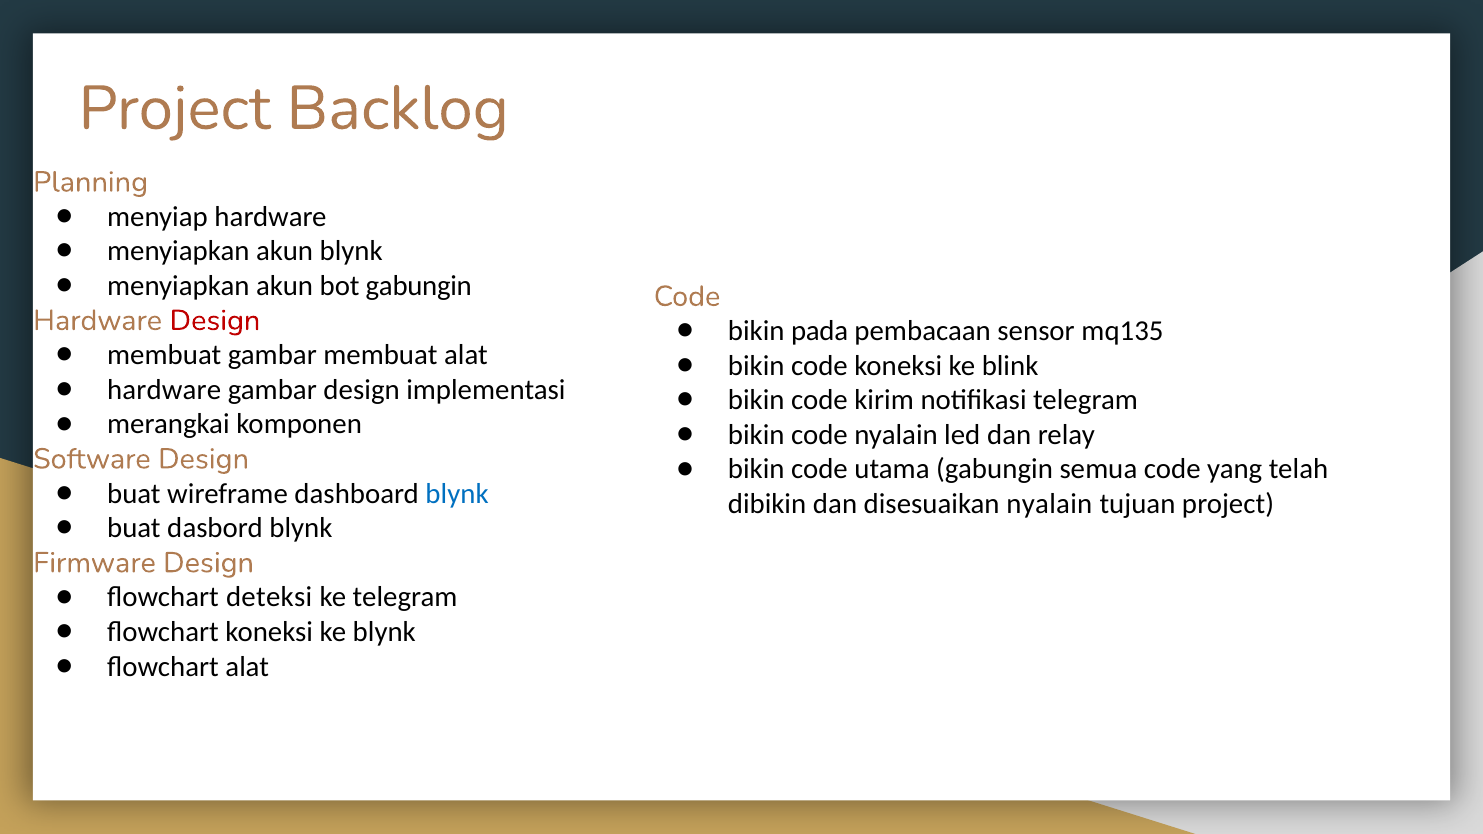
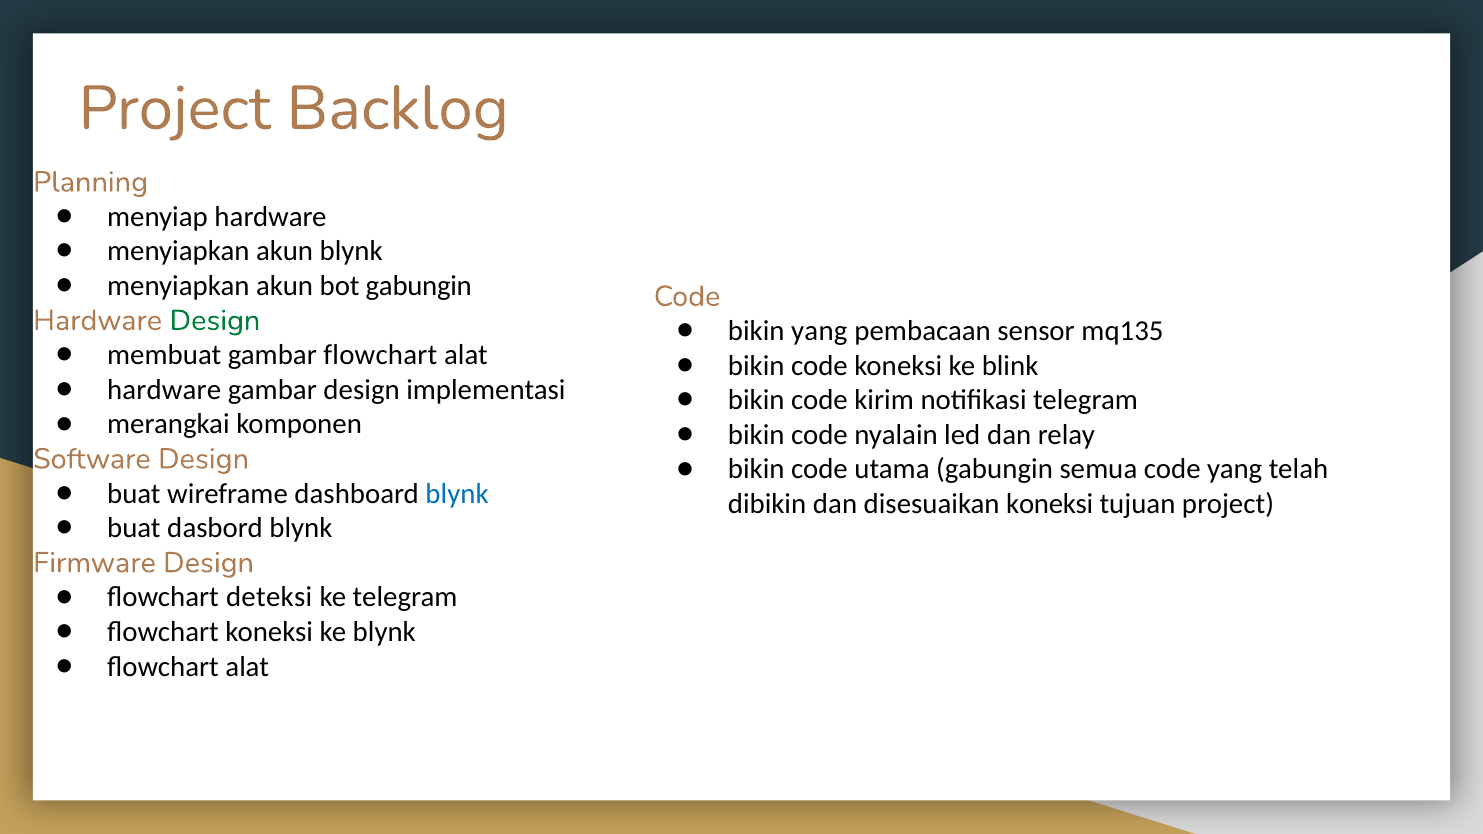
Design at (215, 321) colour: red -> green
bikin pada: pada -> yang
gambar membuat: membuat -> flowchart
disesuaikan nyalain: nyalain -> koneksi
